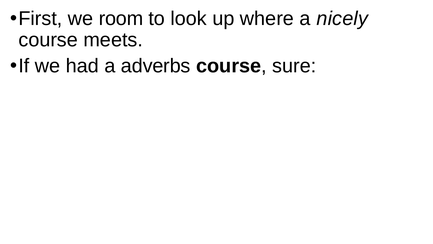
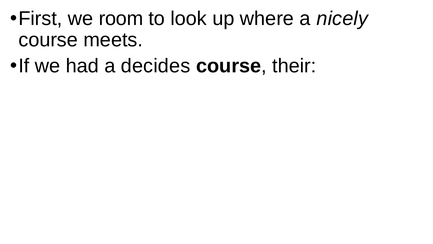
adverbs: adverbs -> decides
sure: sure -> their
